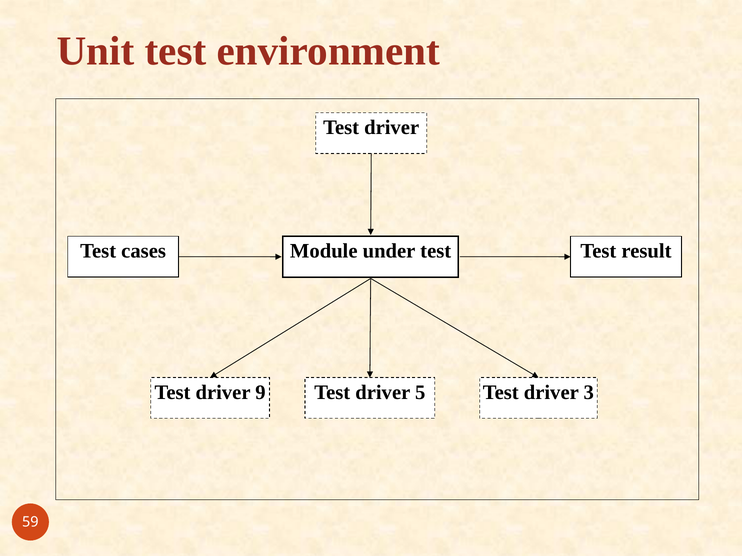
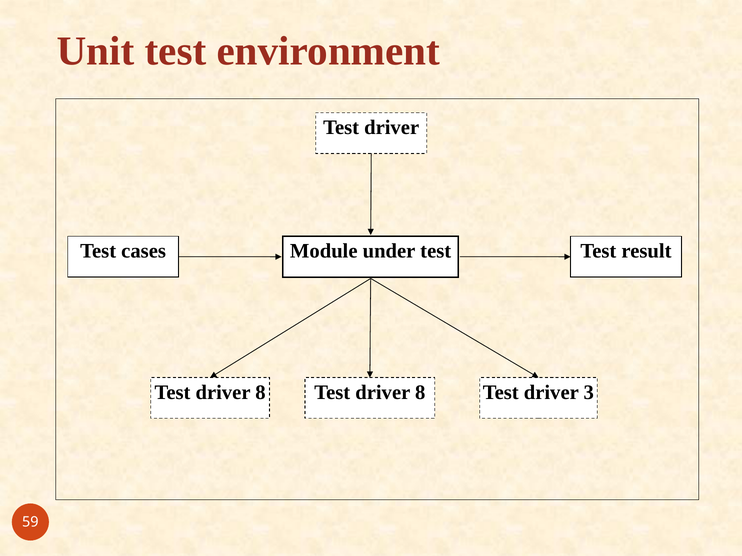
9 at (261, 393): 9 -> 8
5 at (420, 393): 5 -> 8
